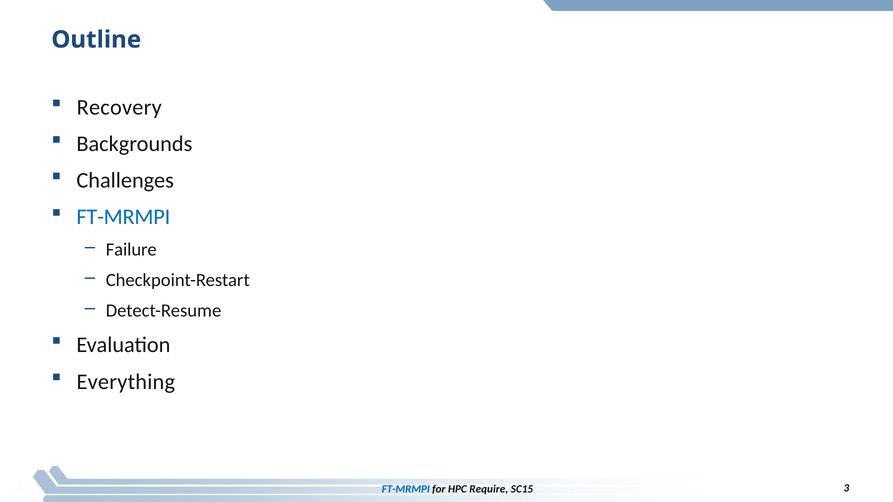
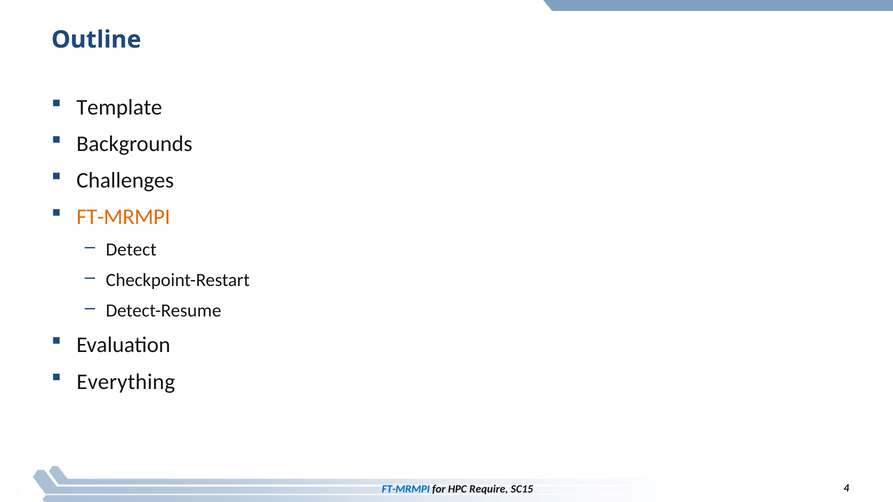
Recovery: Recovery -> Template
FT-MRMPI at (123, 217) colour: blue -> orange
Failure: Failure -> Detect
3: 3 -> 4
